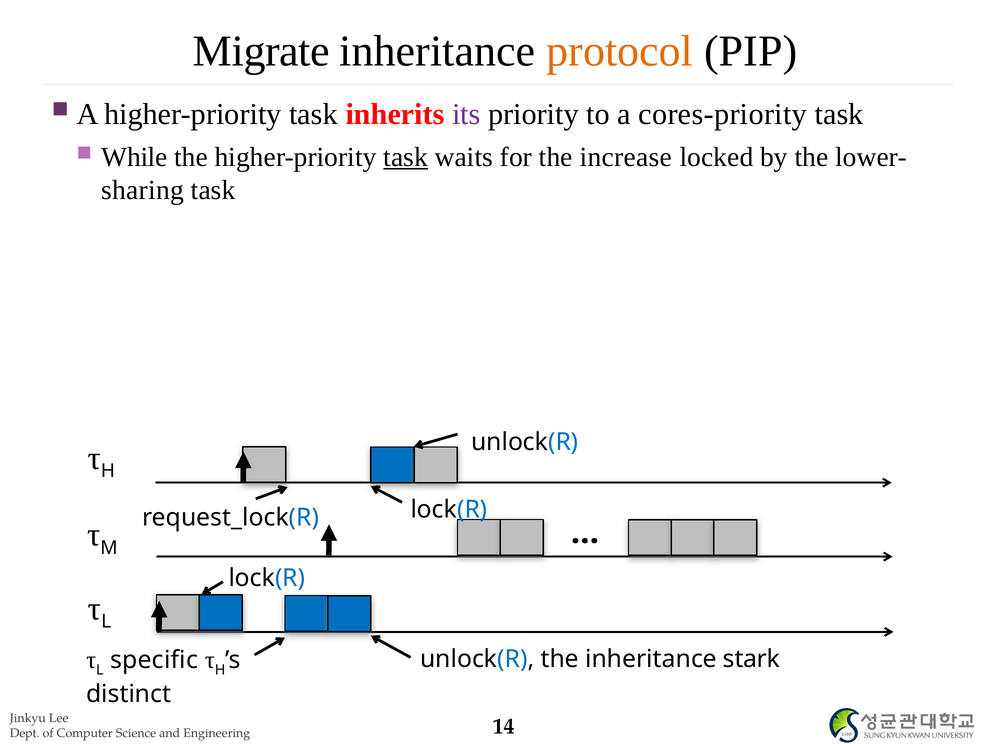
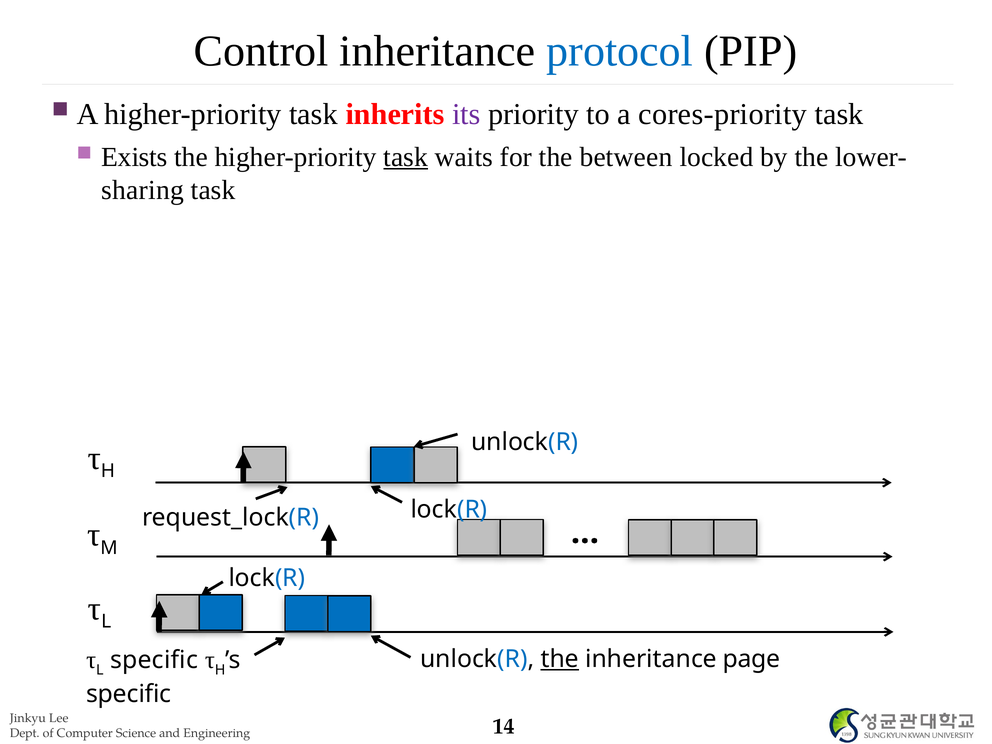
Migrate: Migrate -> Control
protocol colour: orange -> blue
While: While -> Exists
increase: increase -> between
the at (560, 659) underline: none -> present
stark: stark -> page
distinct at (129, 694): distinct -> specific
